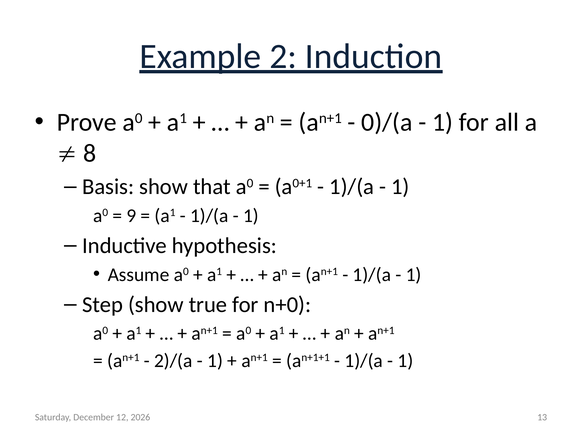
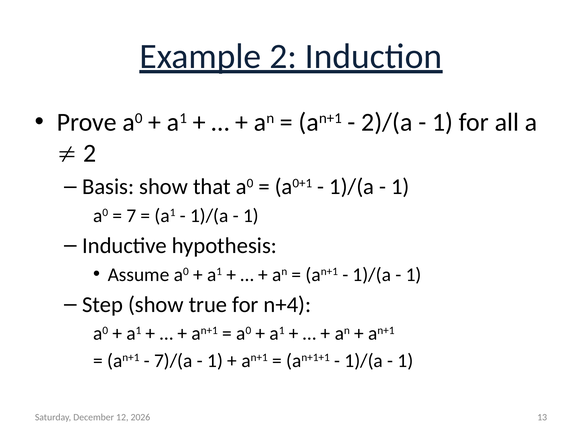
0)/(a: 0)/(a -> 2)/(a
8 at (90, 153): 8 -> 2
9: 9 -> 7
n+0: n+0 -> n+4
2)/(a: 2)/(a -> 7)/(a
